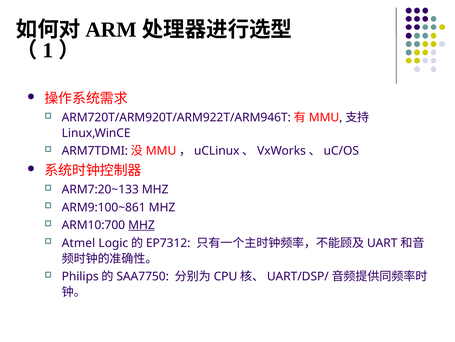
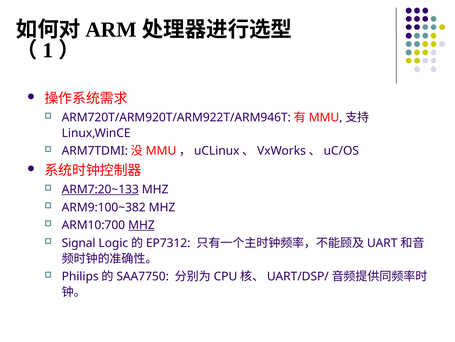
ARM7:20~133 underline: none -> present
ARM9:100~861: ARM9:100~861 -> ARM9:100~382
Atmel: Atmel -> Signal
